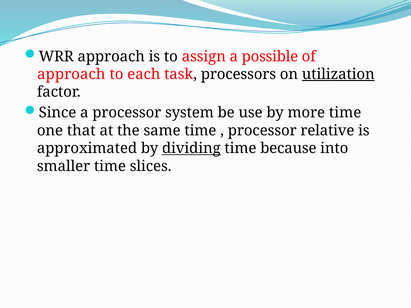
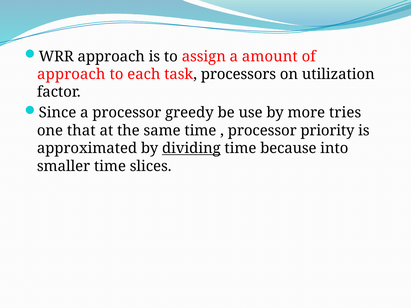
possible: possible -> amount
utilization underline: present -> none
system: system -> greedy
more time: time -> tries
relative: relative -> priority
